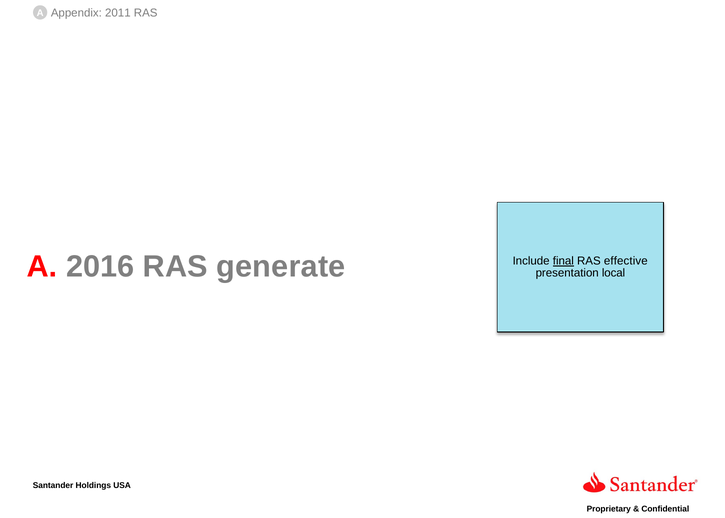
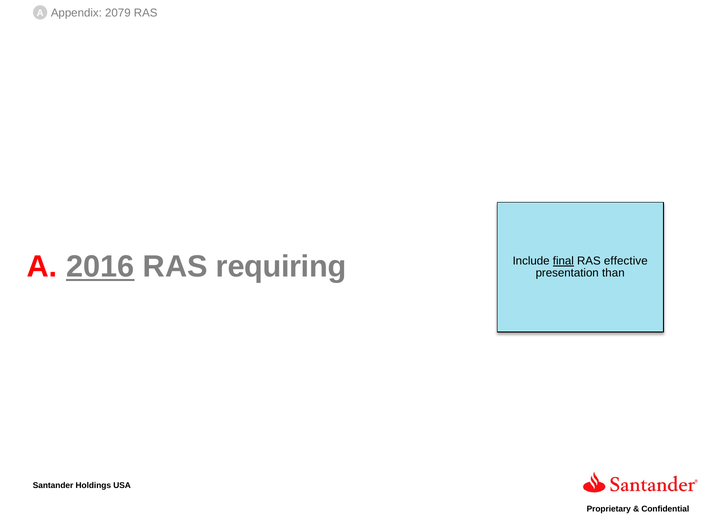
2011: 2011 -> 2079
2016 underline: none -> present
generate: generate -> requiring
local: local -> than
